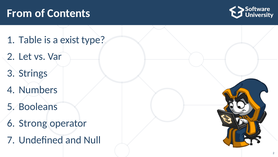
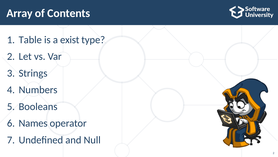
From: From -> Array
Strong: Strong -> Names
